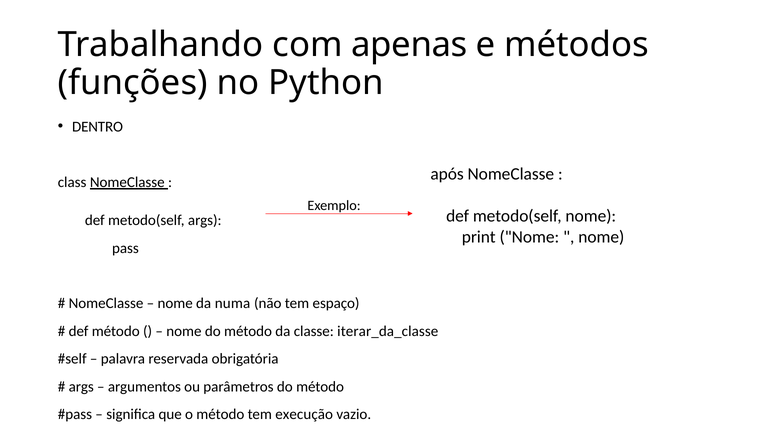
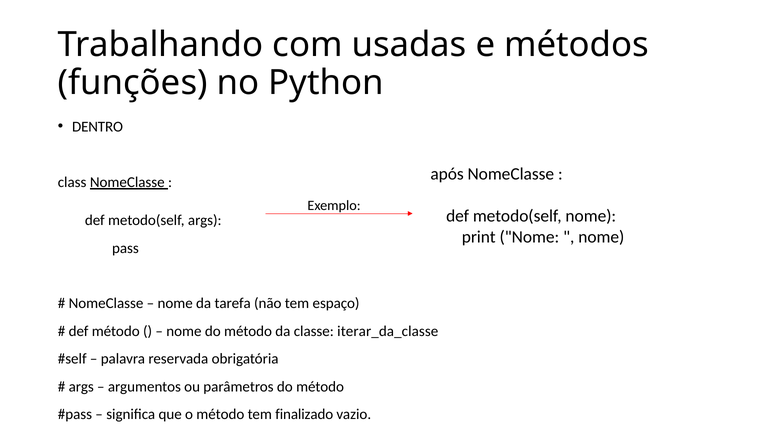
apenas: apenas -> usadas
numa: numa -> tarefa
execução: execução -> finalizado
